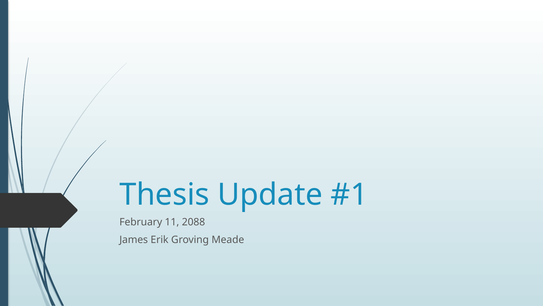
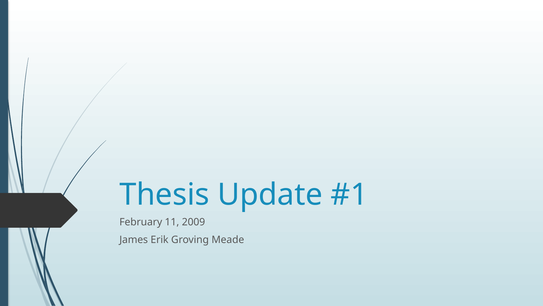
2088: 2088 -> 2009
